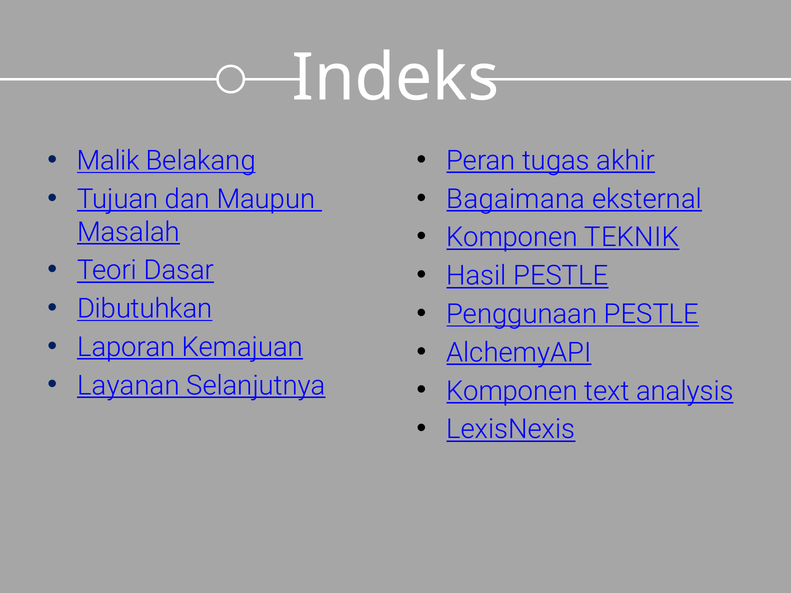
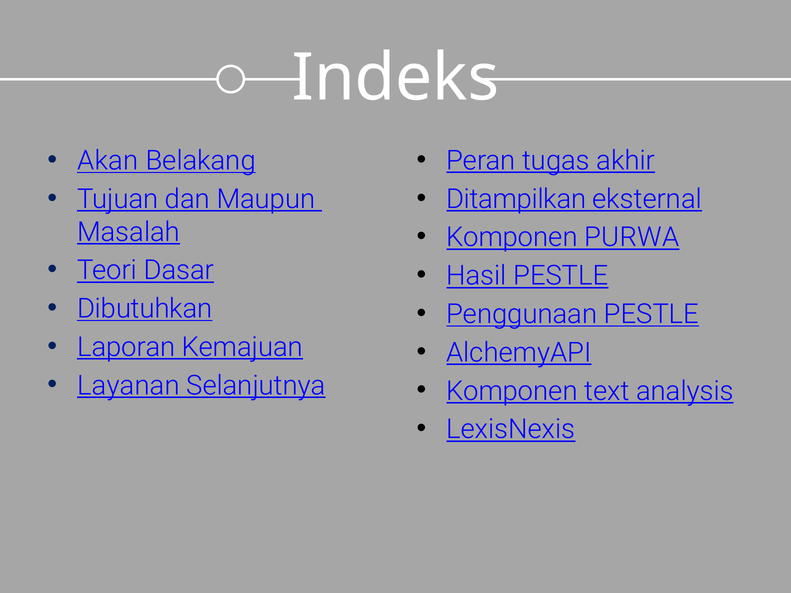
Malik: Malik -> Akan
Bagaimana: Bagaimana -> Ditampilkan
TEKNIK: TEKNIK -> PURWA
